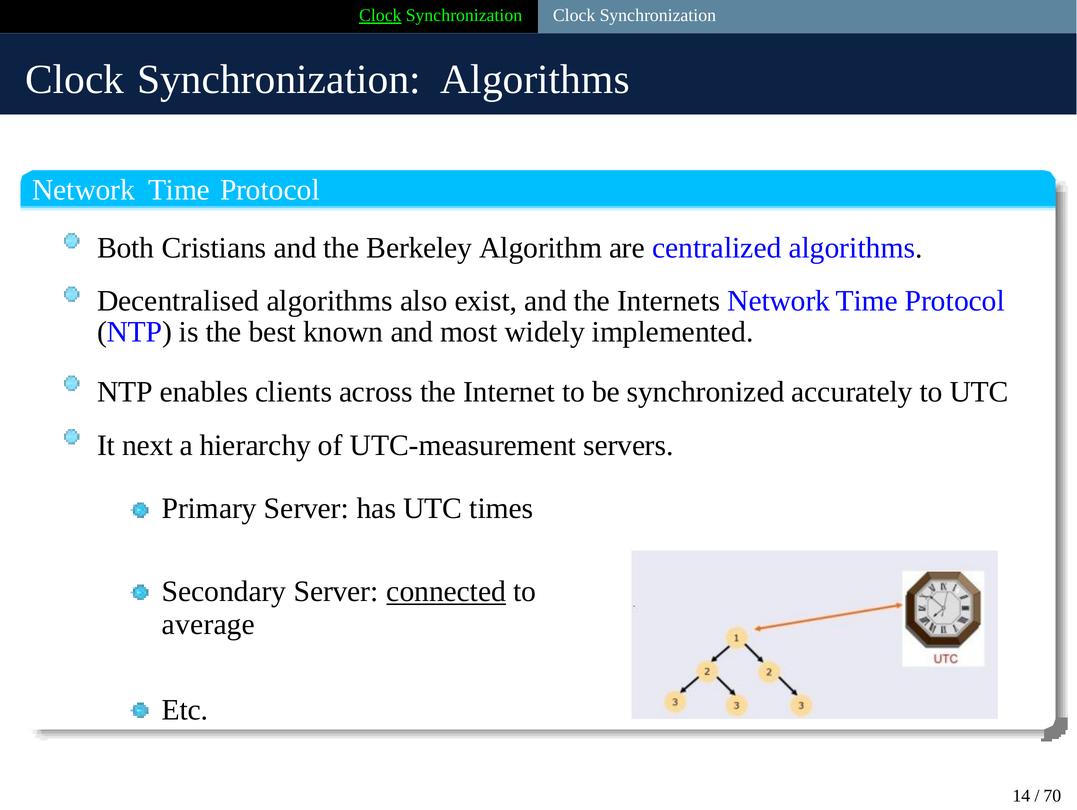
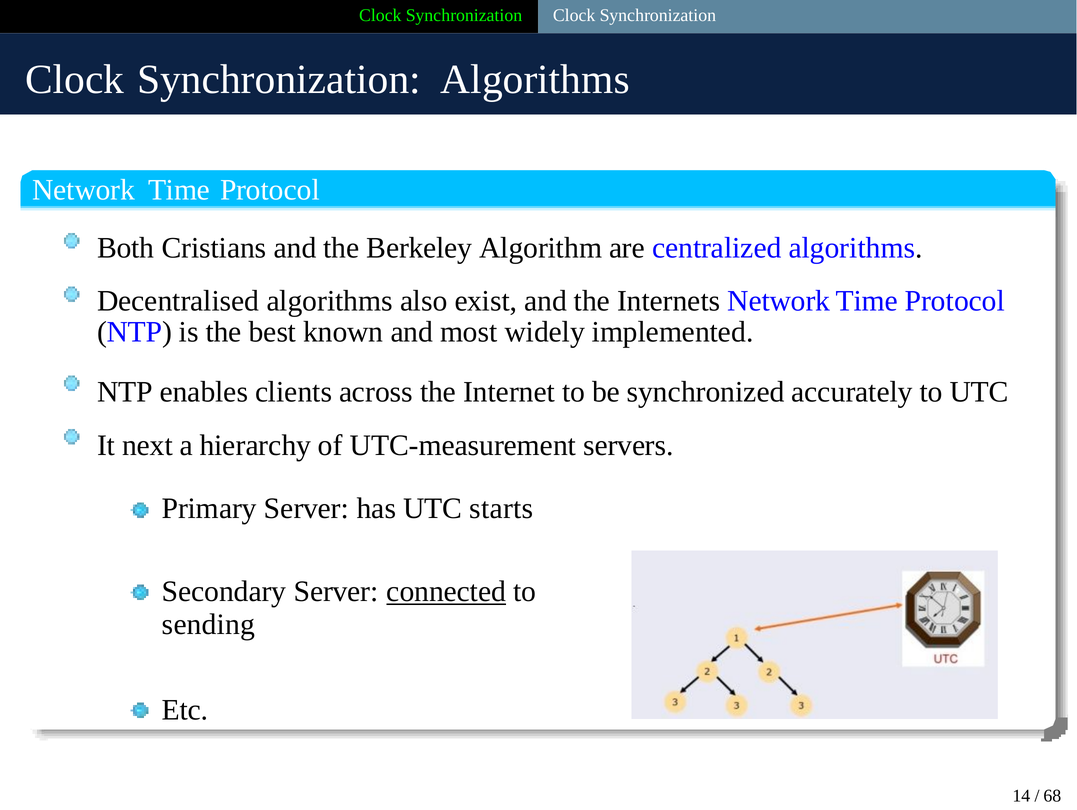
Clock at (380, 16) underline: present -> none
times: times -> starts
average: average -> sending
70: 70 -> 68
